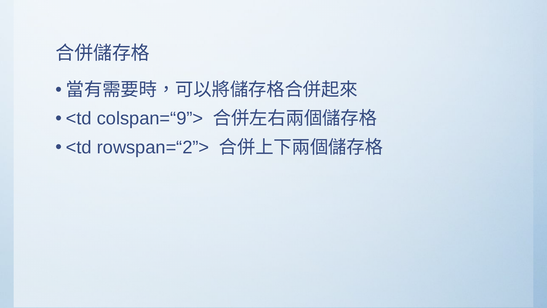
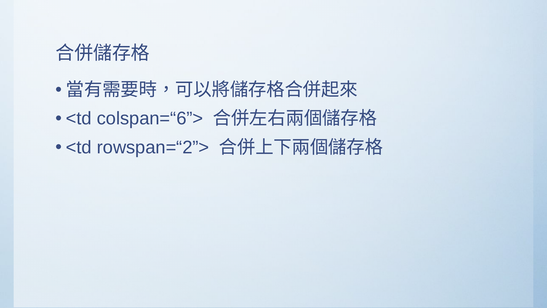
colspan=“9”>: colspan=“9”> -> colspan=“6”>
